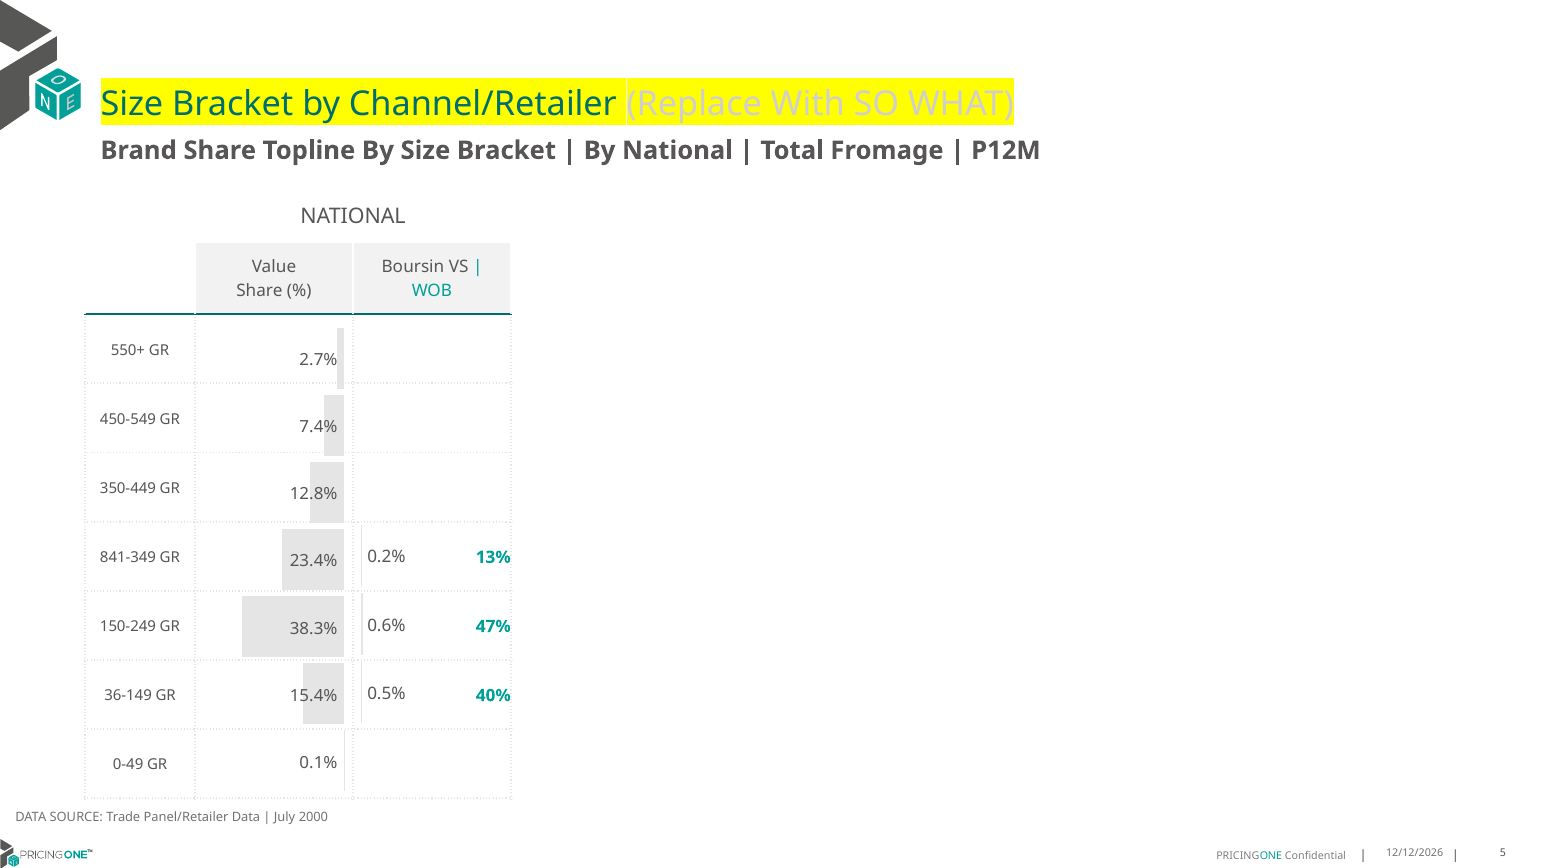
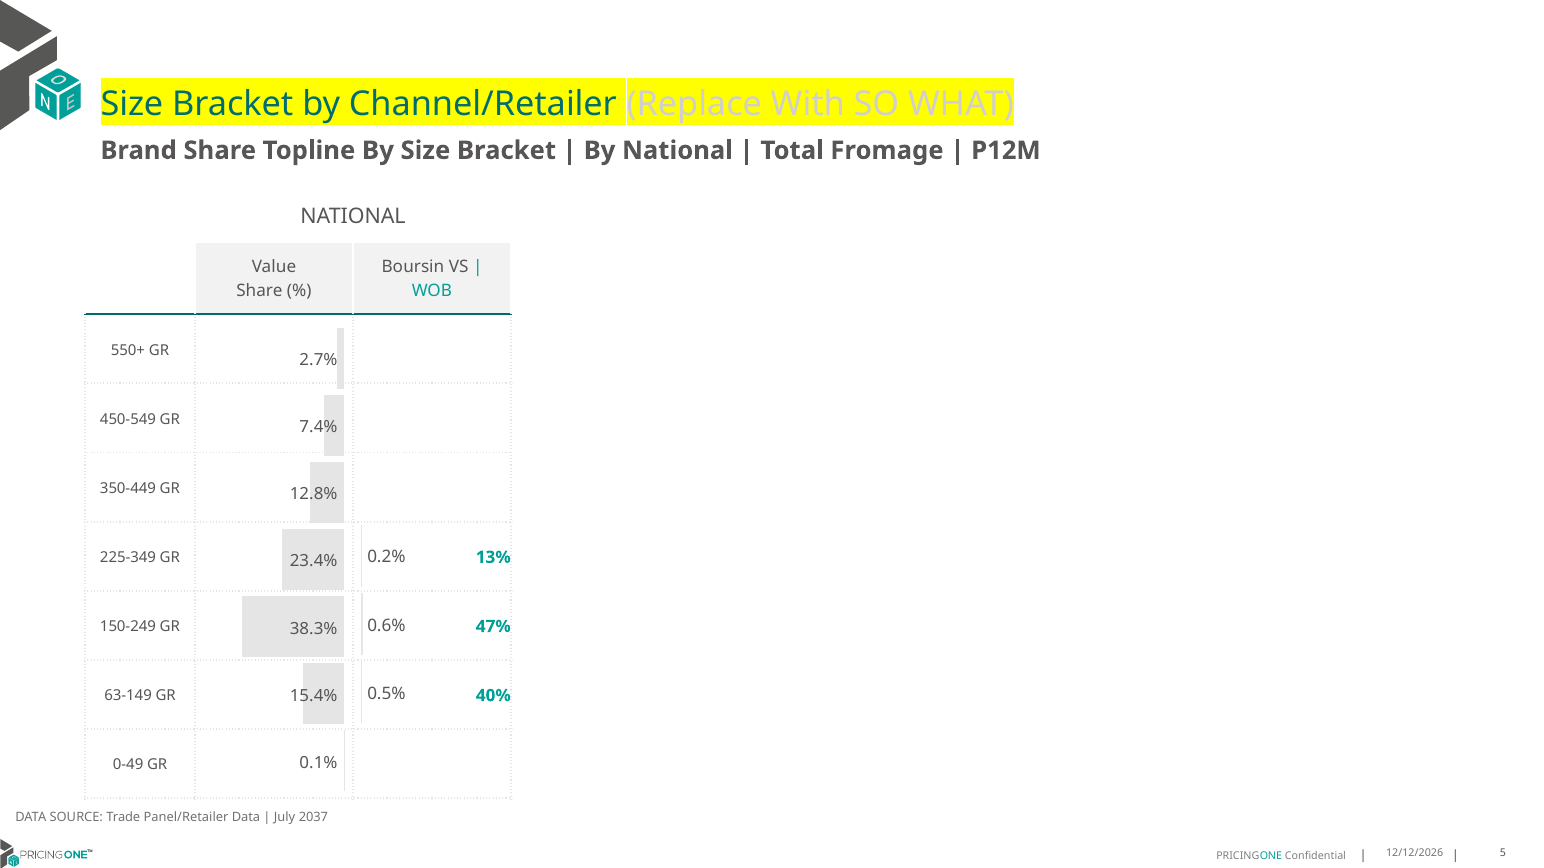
841-349: 841-349 -> 225-349
36-149: 36-149 -> 63-149
2000: 2000 -> 2037
